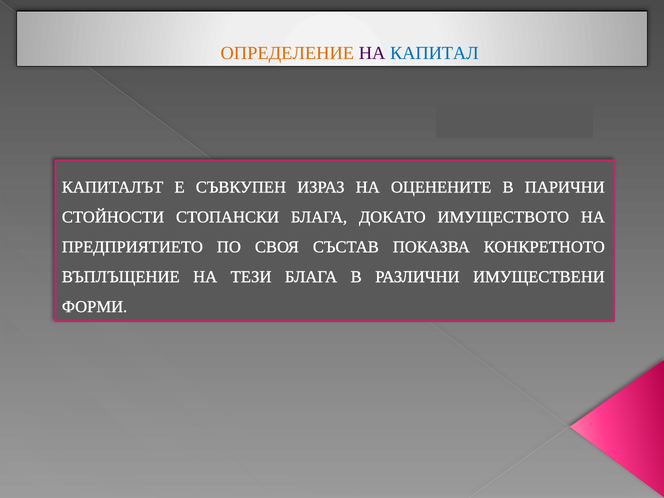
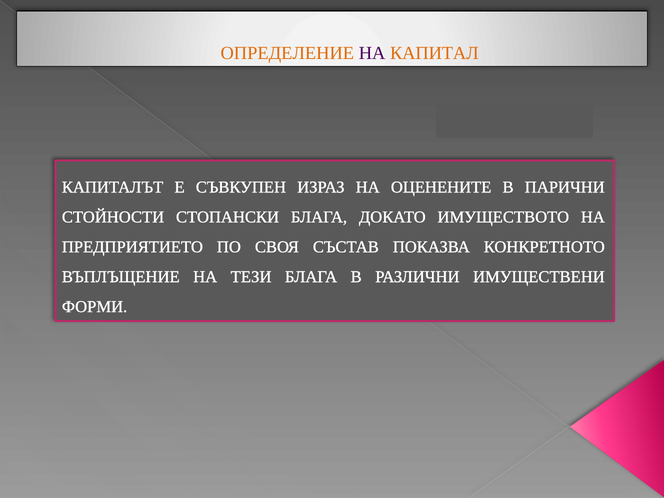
КАПИТАЛ colour: blue -> orange
